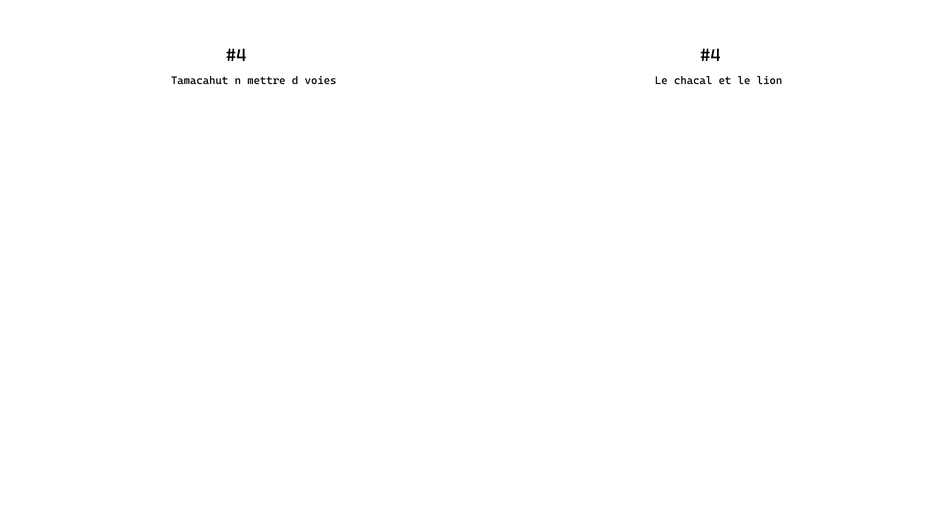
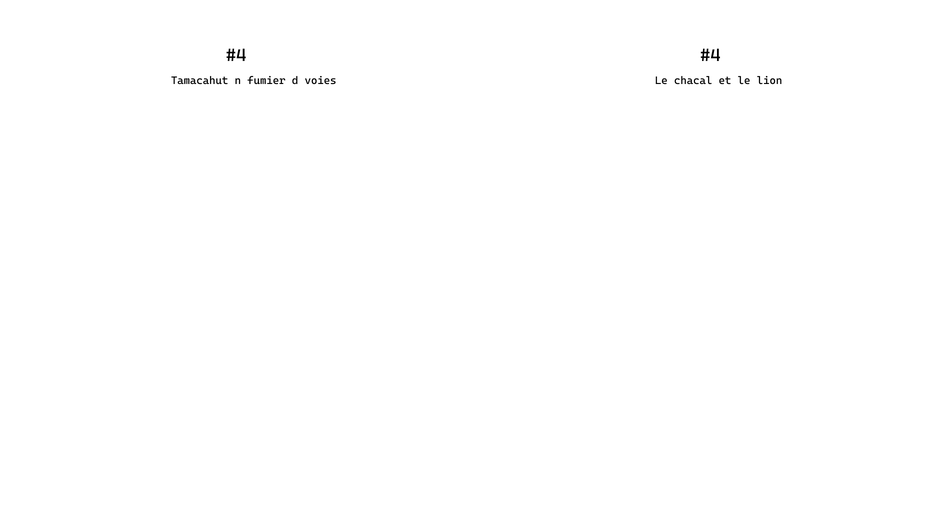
mettre: mettre -> fumier
